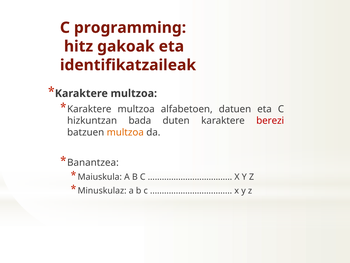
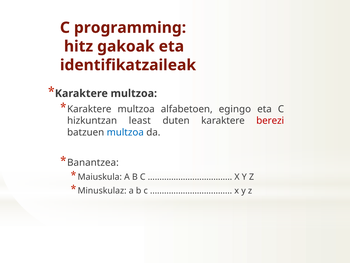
datuen: datuen -> egingo
bada: bada -> least
multzoa at (125, 132) colour: orange -> blue
